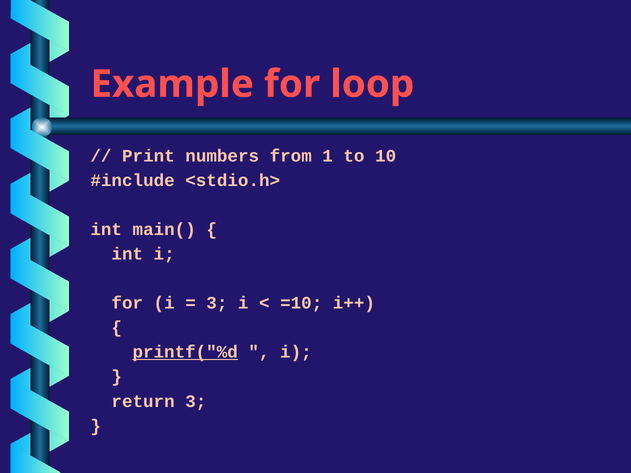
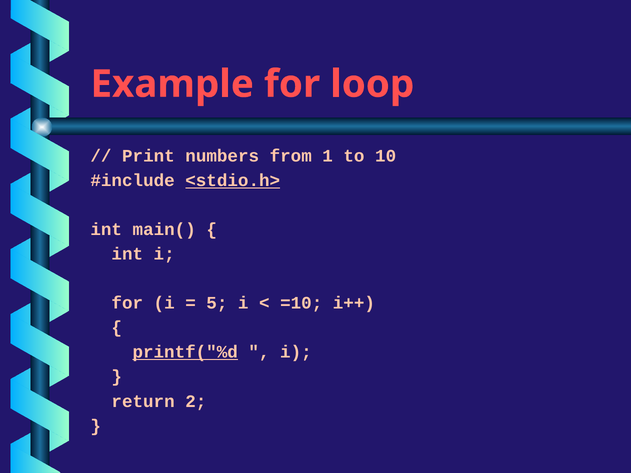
<stdio.h> underline: none -> present
3 at (217, 303): 3 -> 5
return 3: 3 -> 2
